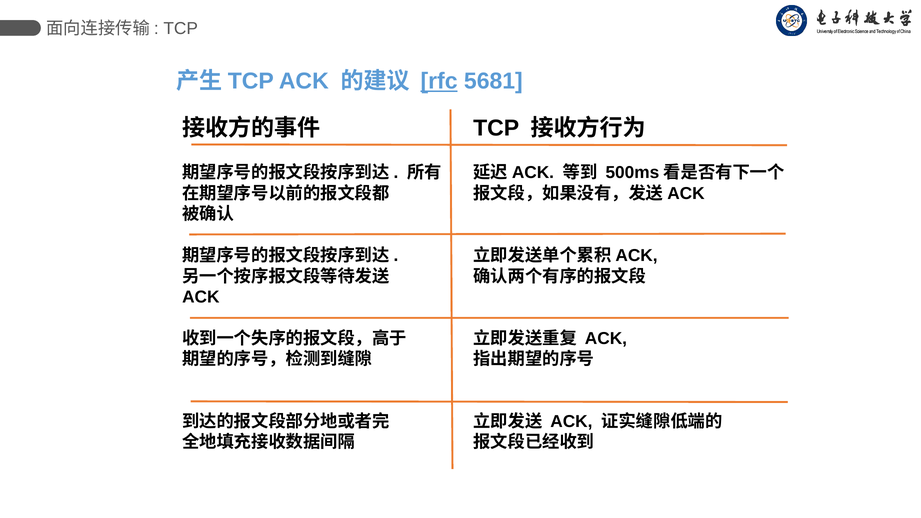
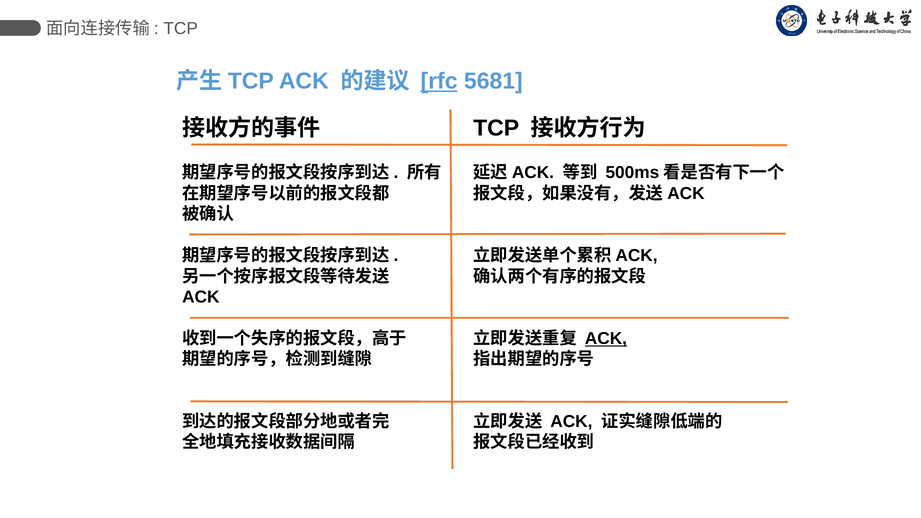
ACK at (606, 339) underline: none -> present
